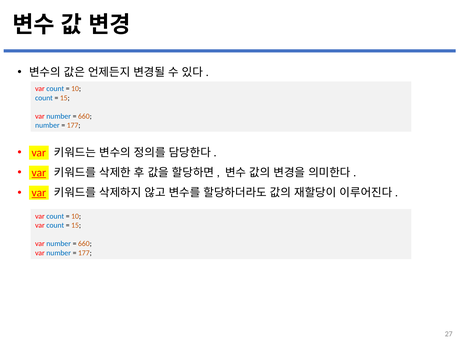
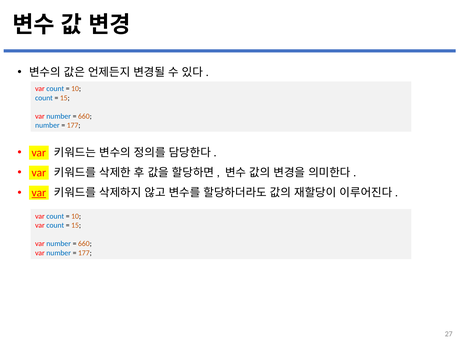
var at (39, 173) underline: present -> none
